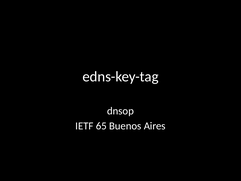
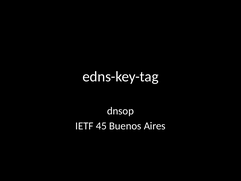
65: 65 -> 45
